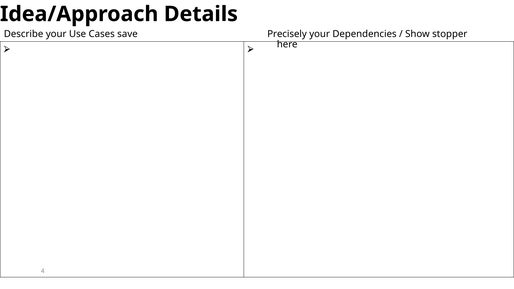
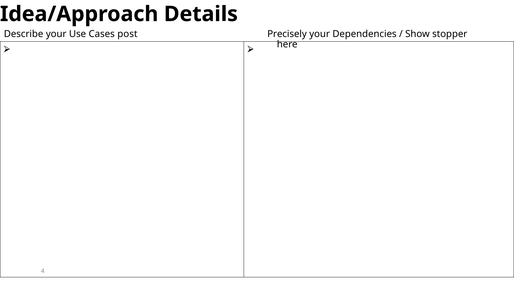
save: save -> post
